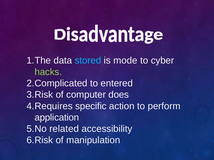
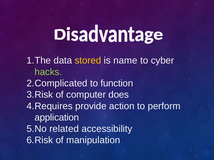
stored colour: light blue -> yellow
mode: mode -> name
entered: entered -> function
specific: specific -> provide
